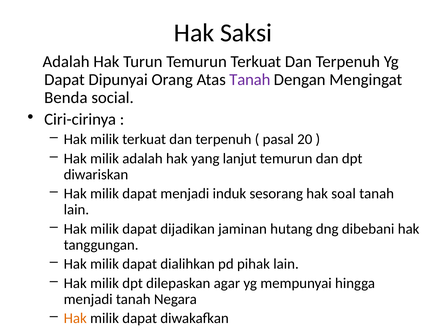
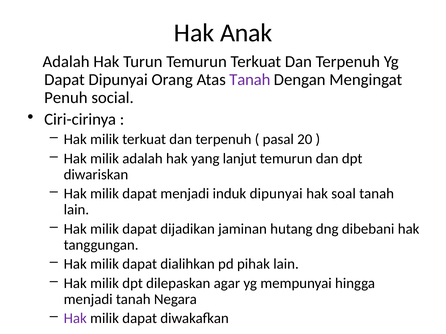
Saksi: Saksi -> Anak
Benda: Benda -> Penuh
induk sesorang: sesorang -> dipunyai
Hak at (75, 319) colour: orange -> purple
